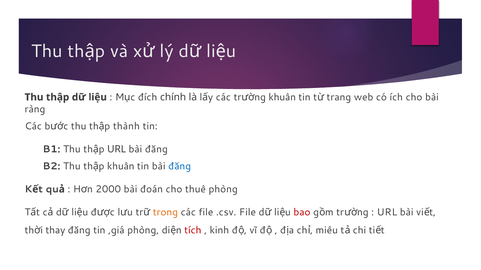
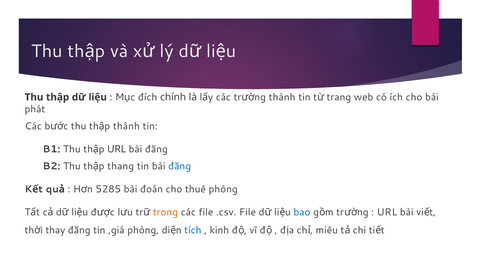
khuân at (282, 97): khuân -> thành
ràng: ràng -> phát
khuân at (121, 167): khuân -> thang
2000: 2000 -> 5285
bao colour: red -> blue
tích colour: red -> blue
